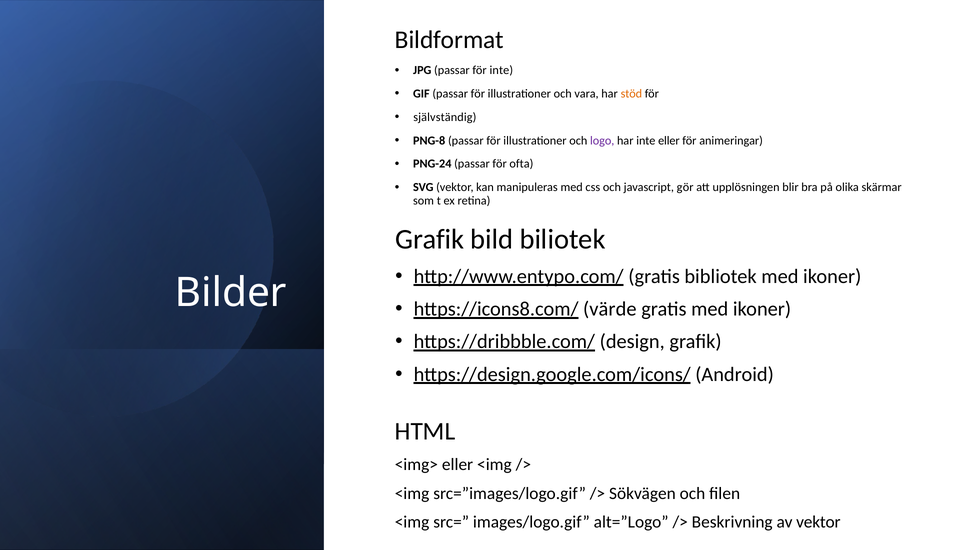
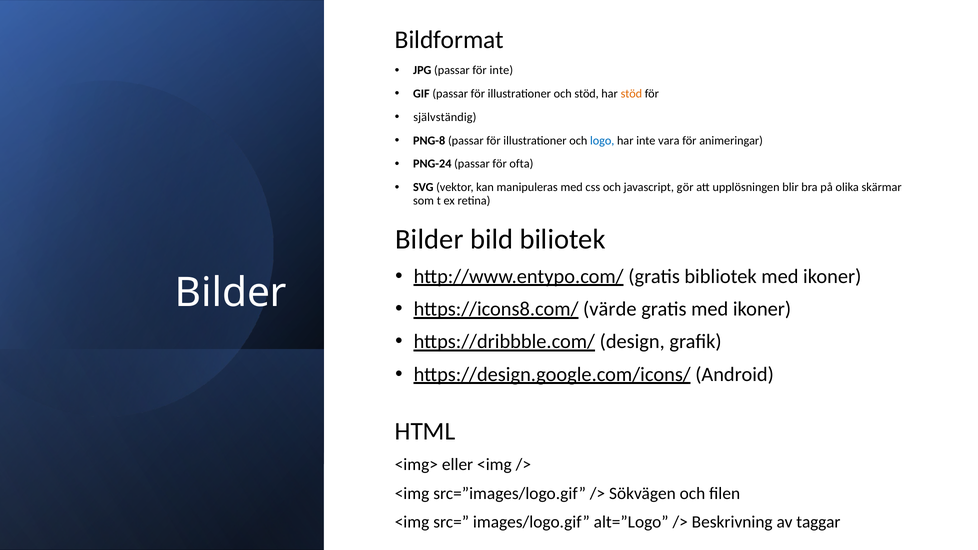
och vara: vara -> stöd
logo colour: purple -> blue
inte eller: eller -> vara
Grafik at (430, 239): Grafik -> Bilder
av vektor: vektor -> taggar
